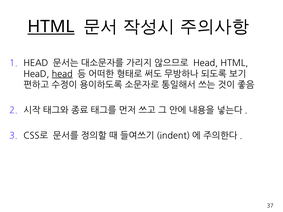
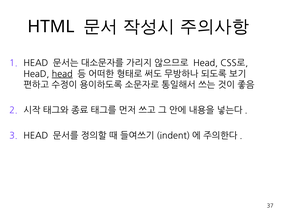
HTML at (51, 27) underline: present -> none
Head HTML: HTML -> CSS로
CSS로 at (36, 136): CSS로 -> HEAD
